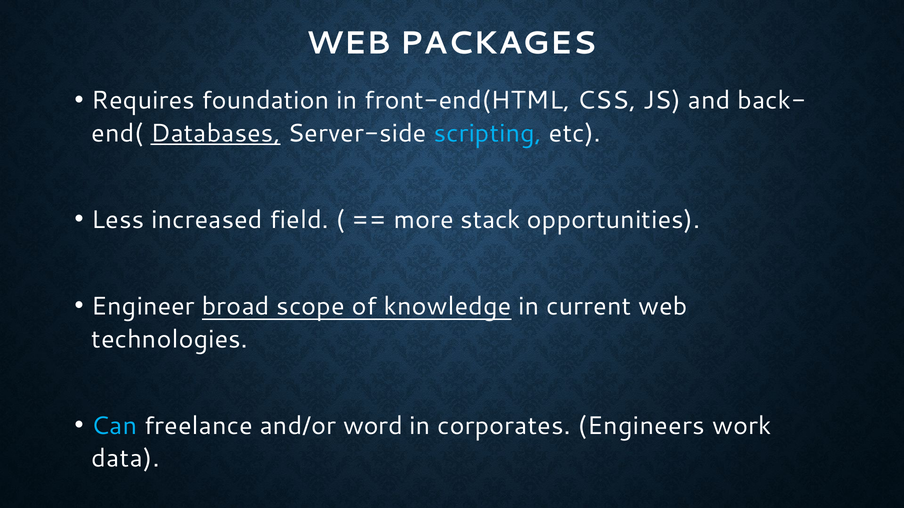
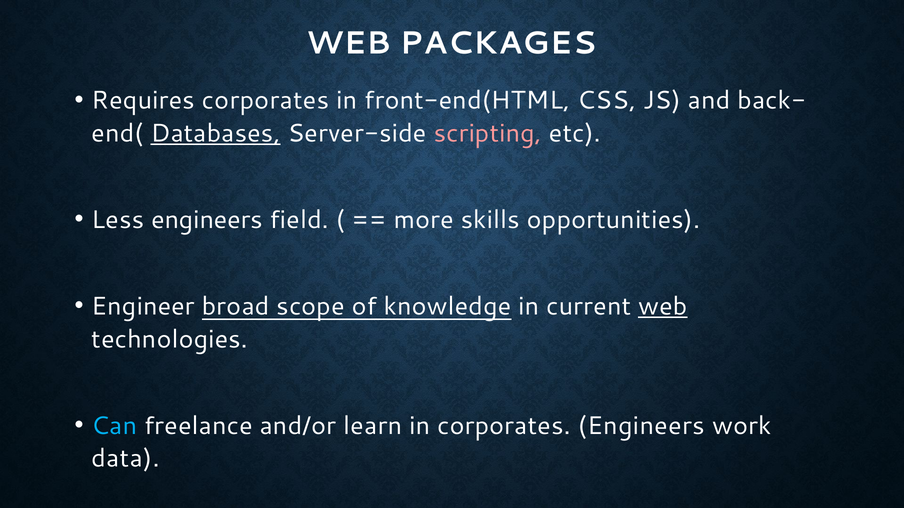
Requires foundation: foundation -> corporates
scripting colour: light blue -> pink
Less increased: increased -> engineers
stack: stack -> skills
web at (663, 307) underline: none -> present
word: word -> learn
